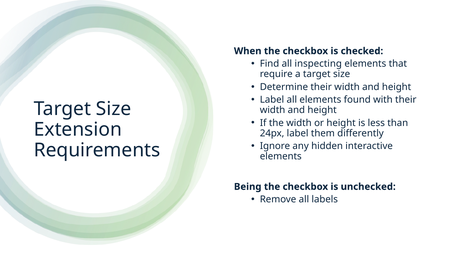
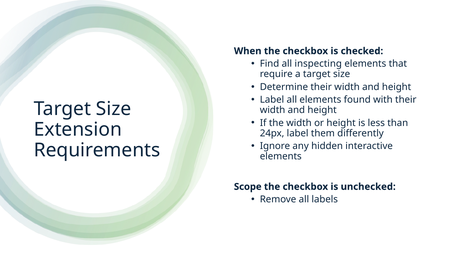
Being: Being -> Scope
